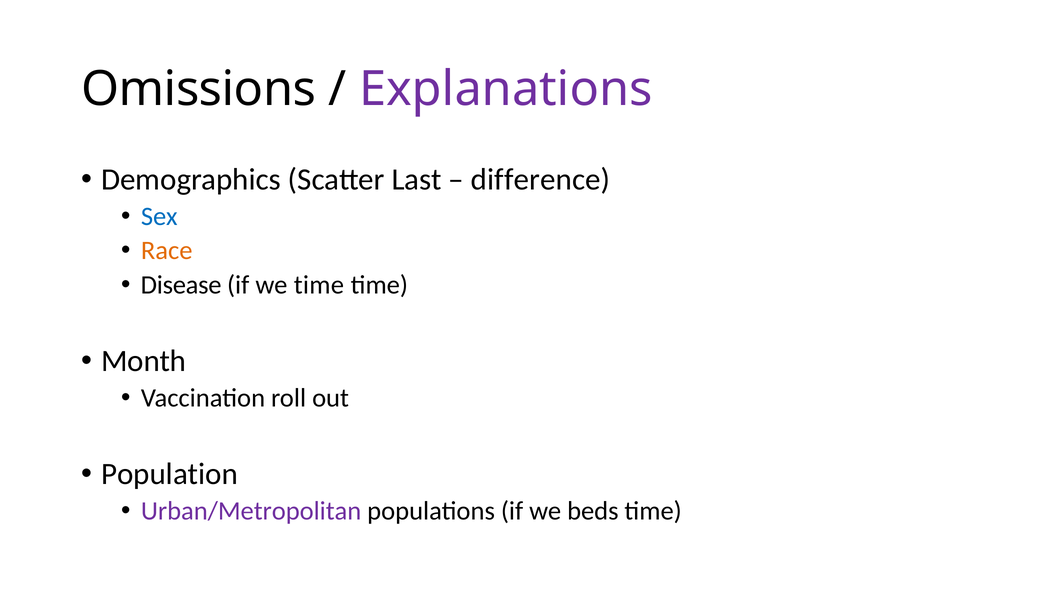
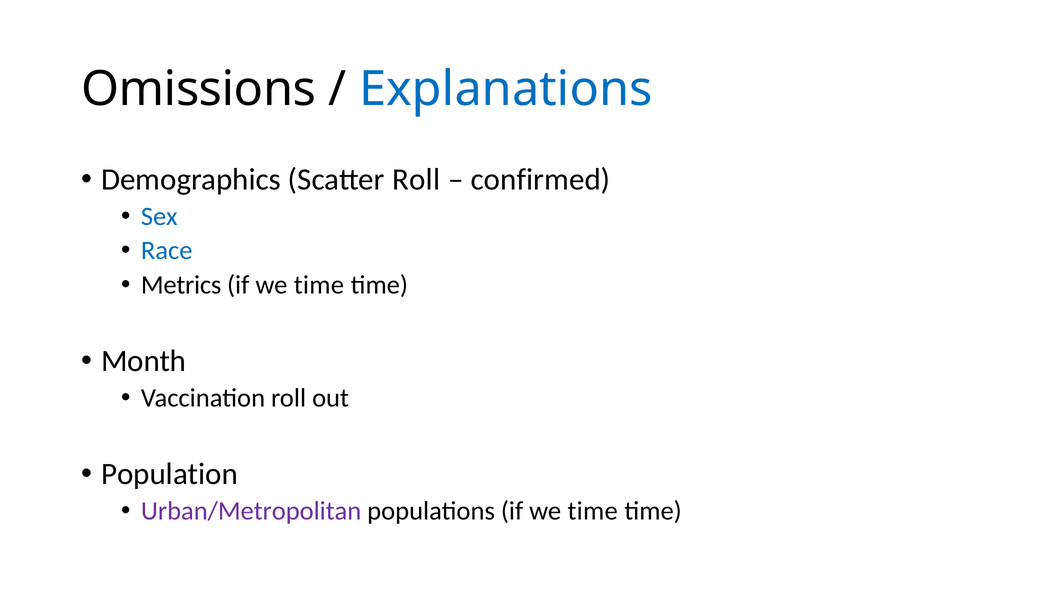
Explanations colour: purple -> blue
Scatter Last: Last -> Roll
difference: difference -> confirmed
Race colour: orange -> blue
Disease: Disease -> Metrics
populations if we beds: beds -> time
